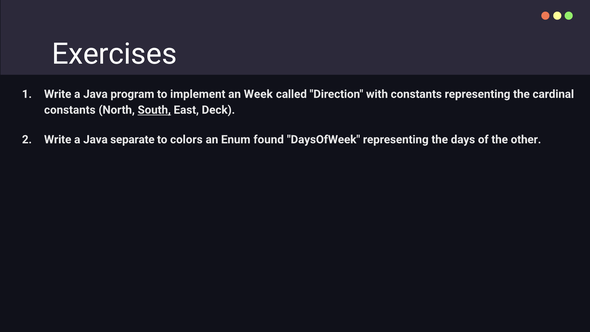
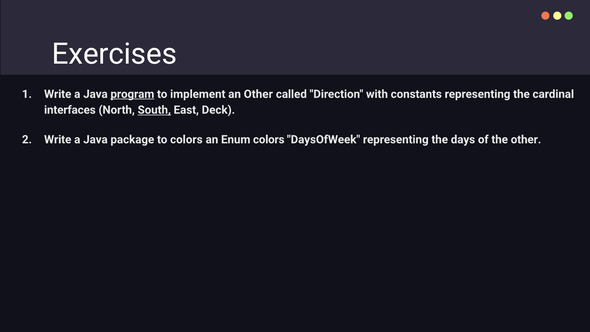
program underline: none -> present
an Week: Week -> Other
constants at (70, 110): constants -> interfaces
separate: separate -> package
Enum found: found -> colors
